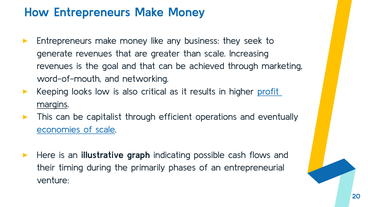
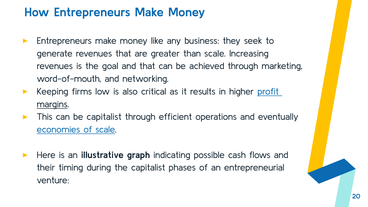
looks: looks -> firms
the primarily: primarily -> capitalist
